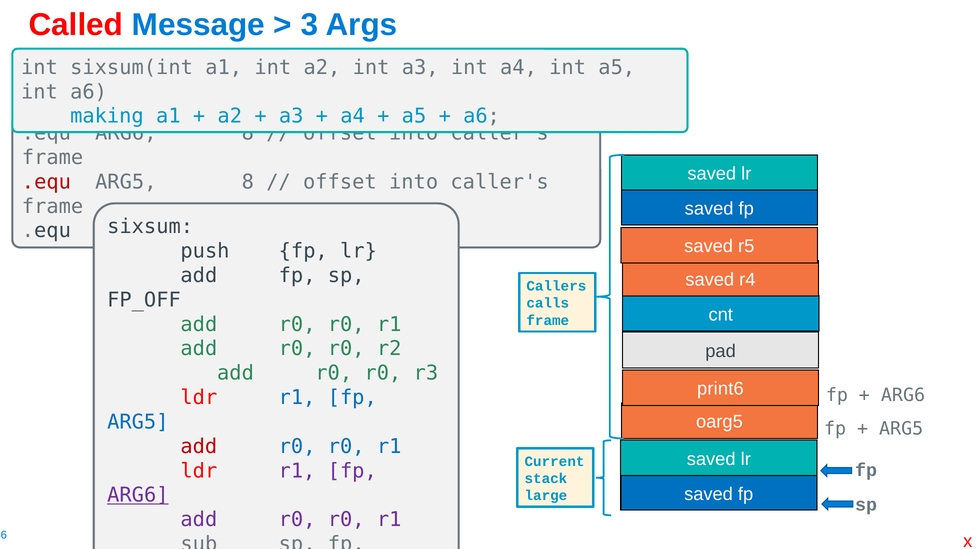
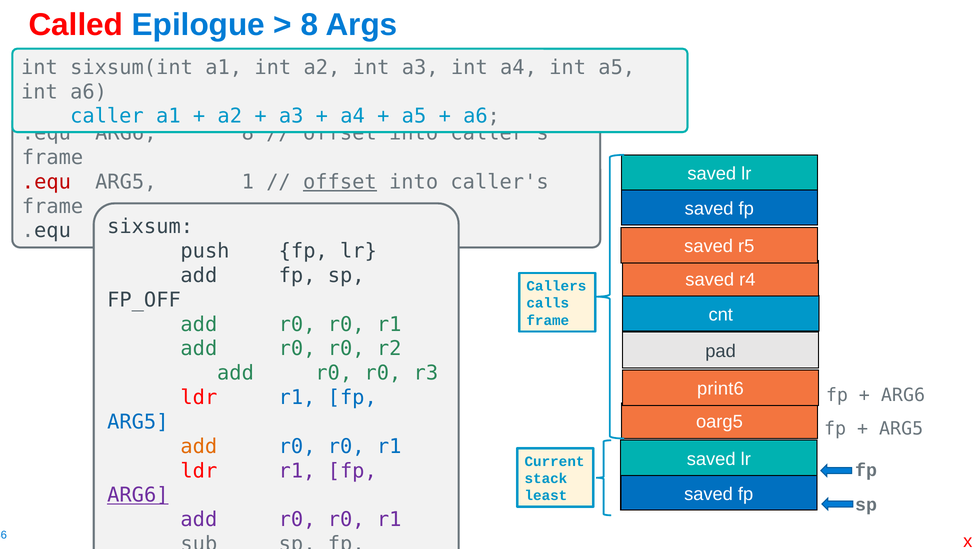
Message: Message -> Epilogue
3 at (309, 25): 3 -> 8
making: making -> caller
ARG5 8: 8 -> 1
offset at (340, 182) underline: none -> present
add at (199, 447) colour: red -> orange
large: large -> least
